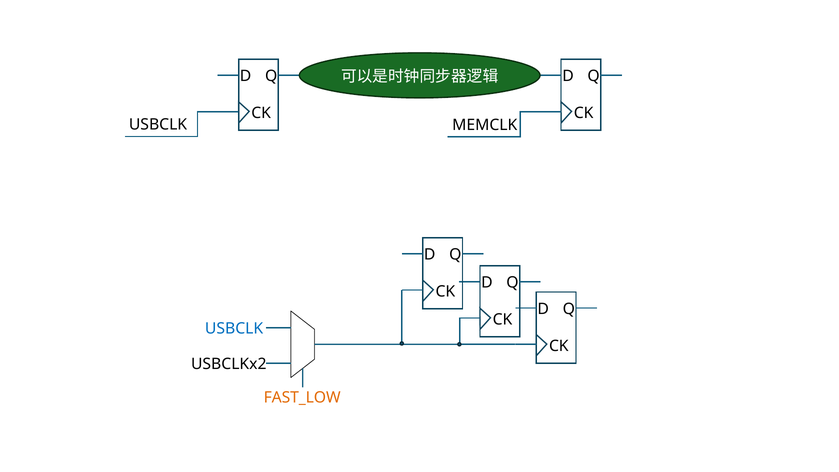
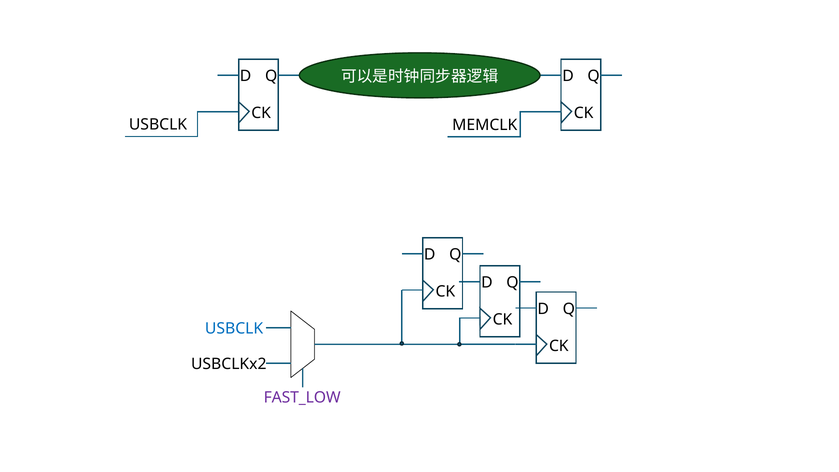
FAST_LOW colour: orange -> purple
